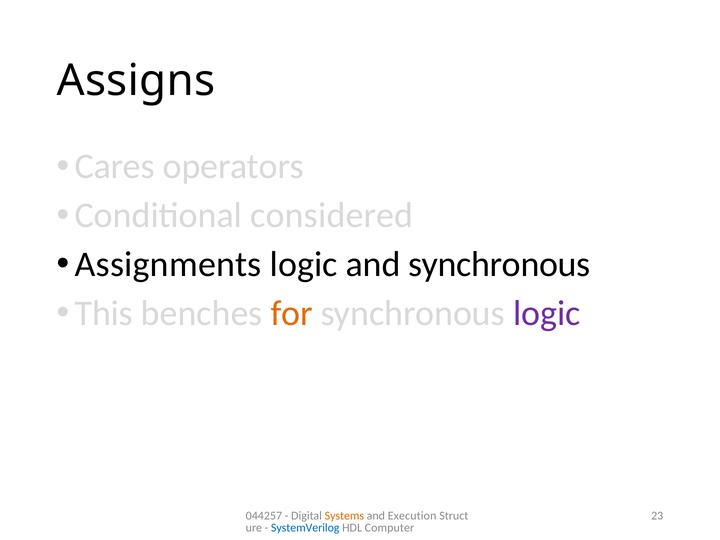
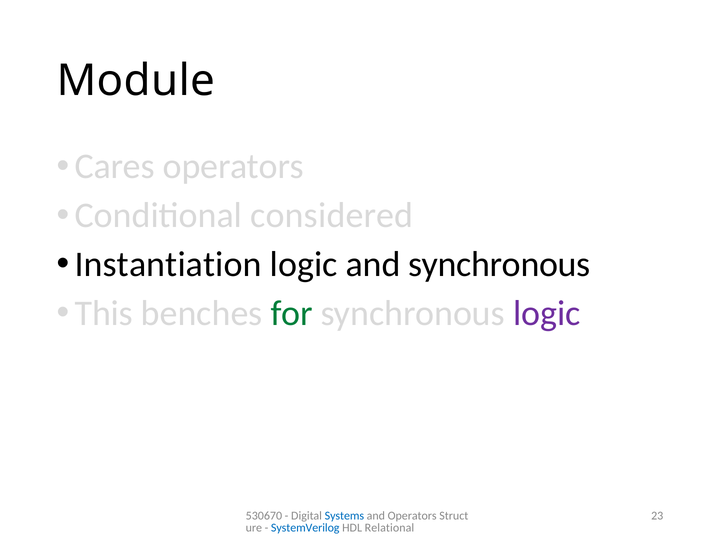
Assigns: Assigns -> Module
Assignments: Assignments -> Instantiation
for colour: orange -> green
044257: 044257 -> 530670
Systems colour: orange -> blue
and Execution: Execution -> Operators
Computer: Computer -> Relational
